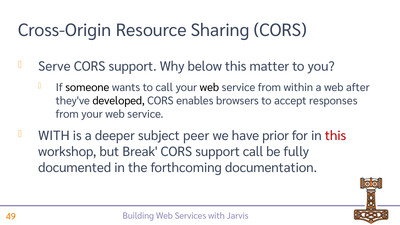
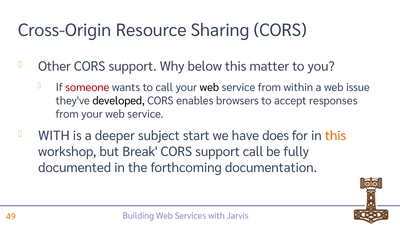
Serve: Serve -> Other
someone colour: black -> red
after: after -> issue
peer: peer -> start
prior: prior -> does
this at (336, 136) colour: red -> orange
